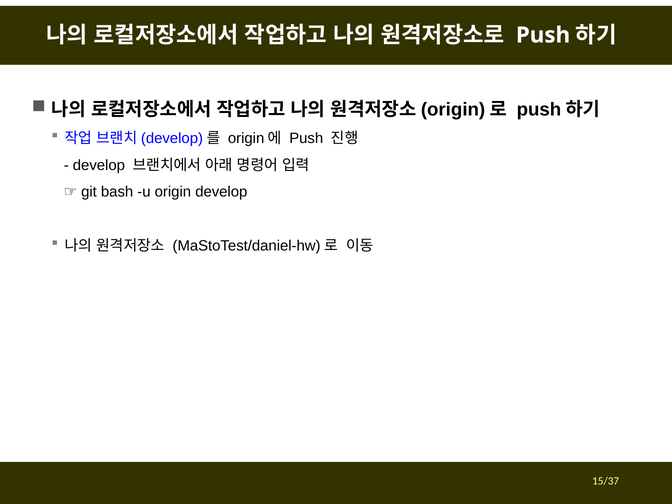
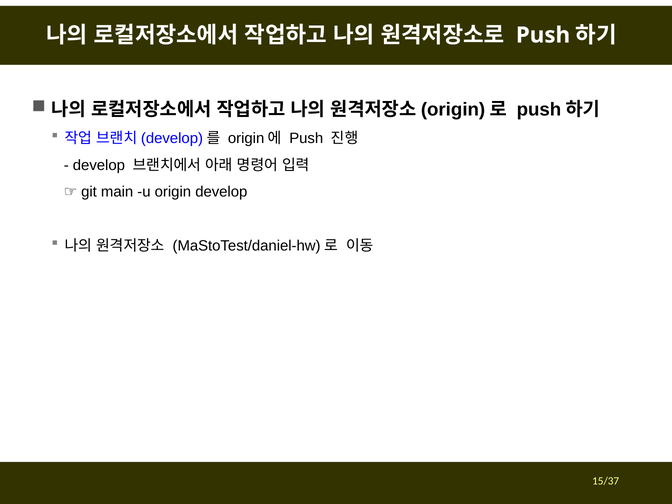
bash: bash -> main
